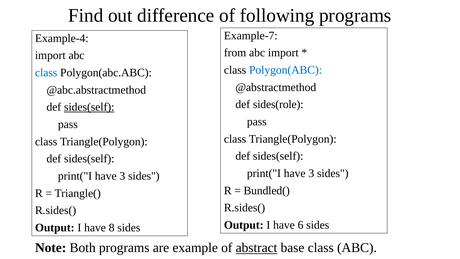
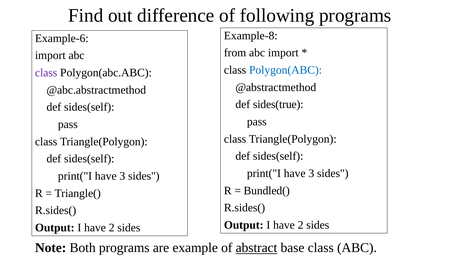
Example-7: Example-7 -> Example-8
Example-4: Example-4 -> Example-6
class at (46, 73) colour: blue -> purple
sides(role: sides(role -> sides(true
sides(self at (89, 107) underline: present -> none
6 at (301, 225): 6 -> 2
8 at (112, 227): 8 -> 2
